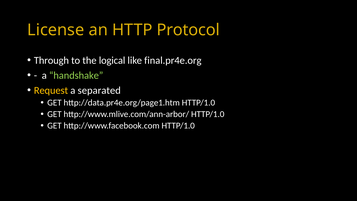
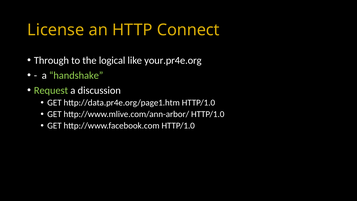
Protocol: Protocol -> Connect
final.pr4e.org: final.pr4e.org -> your.pr4e.org
Request colour: yellow -> light green
separated: separated -> discussion
